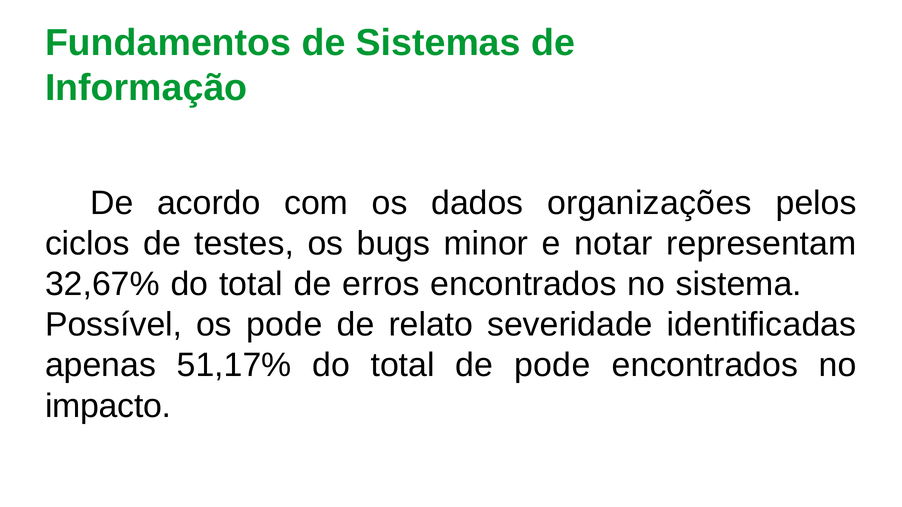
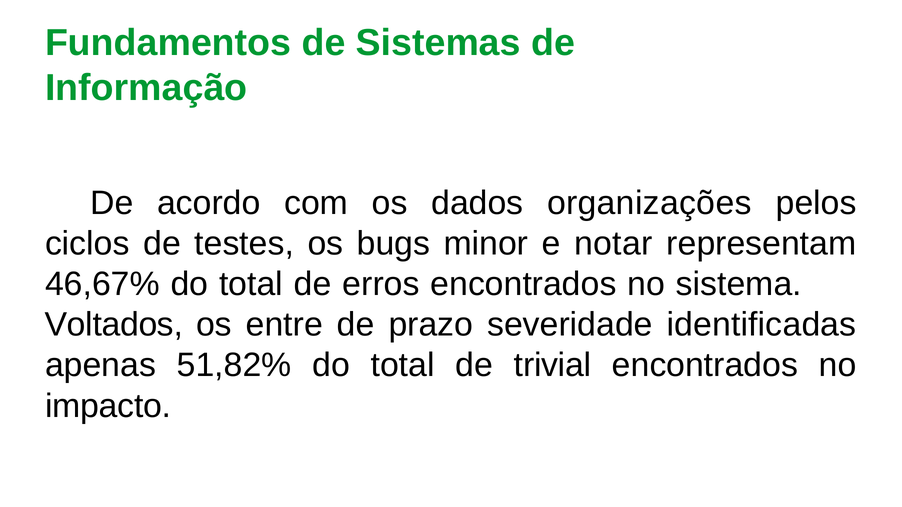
32,67%: 32,67% -> 46,67%
Possível: Possível -> Voltados
os pode: pode -> entre
relato: relato -> prazo
51,17%: 51,17% -> 51,82%
de pode: pode -> trivial
